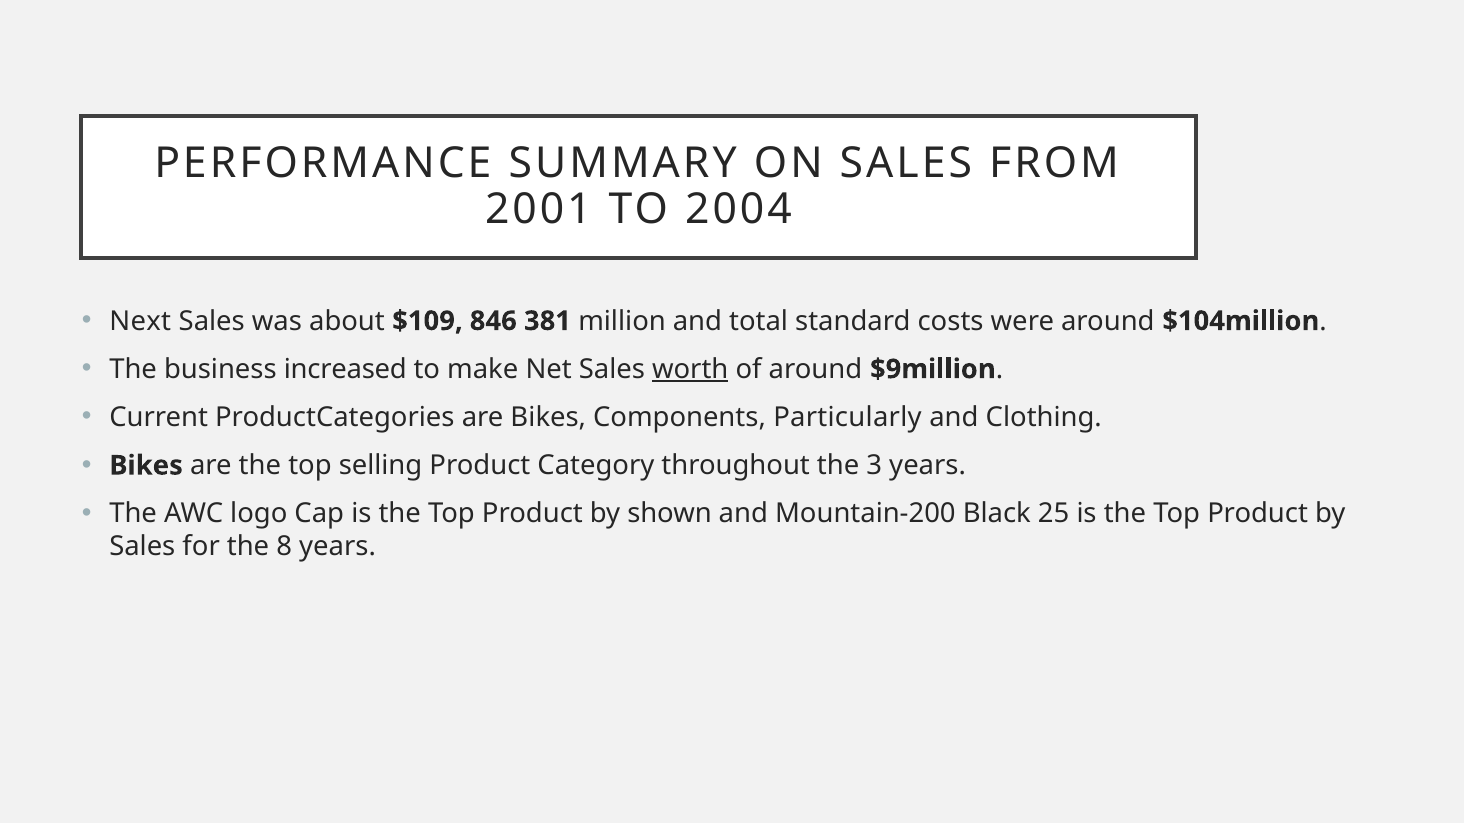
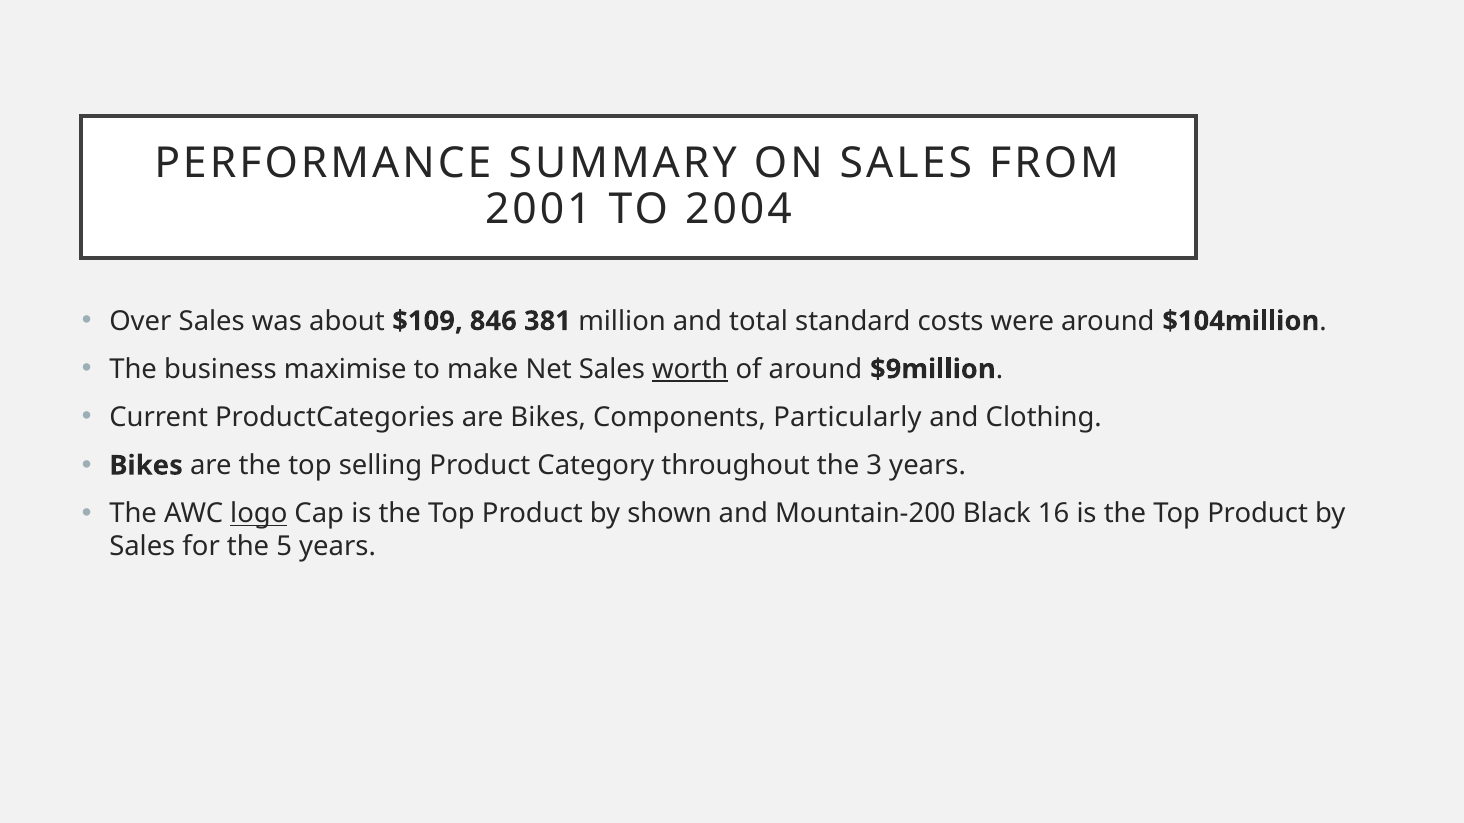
Next: Next -> Over
increased: increased -> maximise
logo underline: none -> present
25: 25 -> 16
8: 8 -> 5
